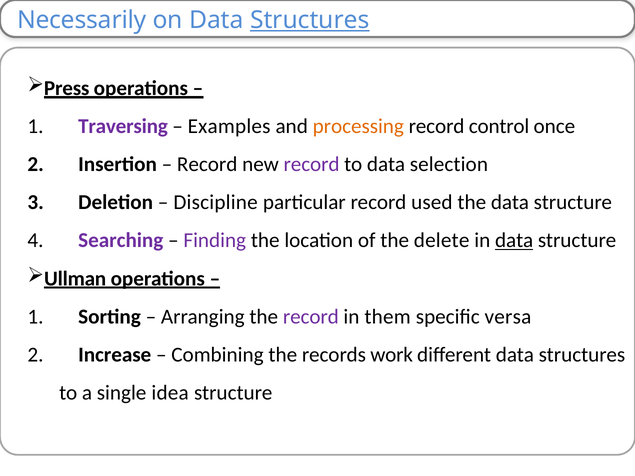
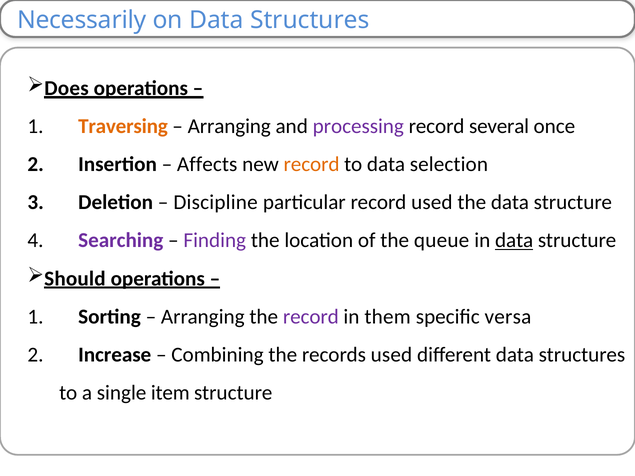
Structures at (310, 20) underline: present -> none
Press: Press -> Does
Traversing colour: purple -> orange
Examples at (229, 126): Examples -> Arranging
processing colour: orange -> purple
control: control -> several
Record at (207, 164): Record -> Affects
record at (312, 164) colour: purple -> orange
delete: delete -> queue
Ullman: Ullman -> Should
records work: work -> used
idea: idea -> item
